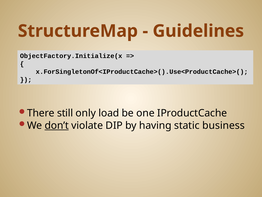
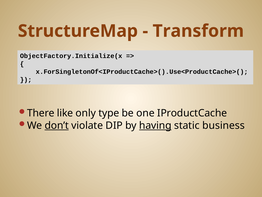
Guidelines: Guidelines -> Transform
still: still -> like
load: load -> type
having underline: none -> present
